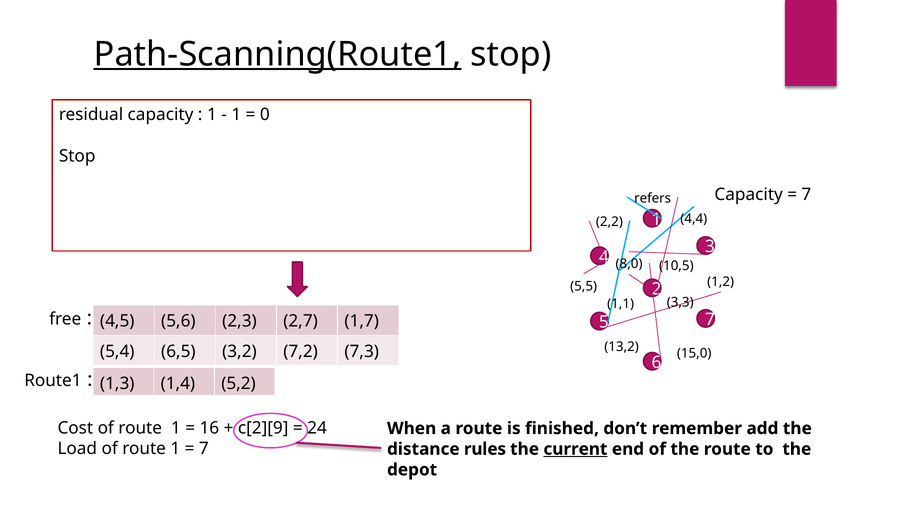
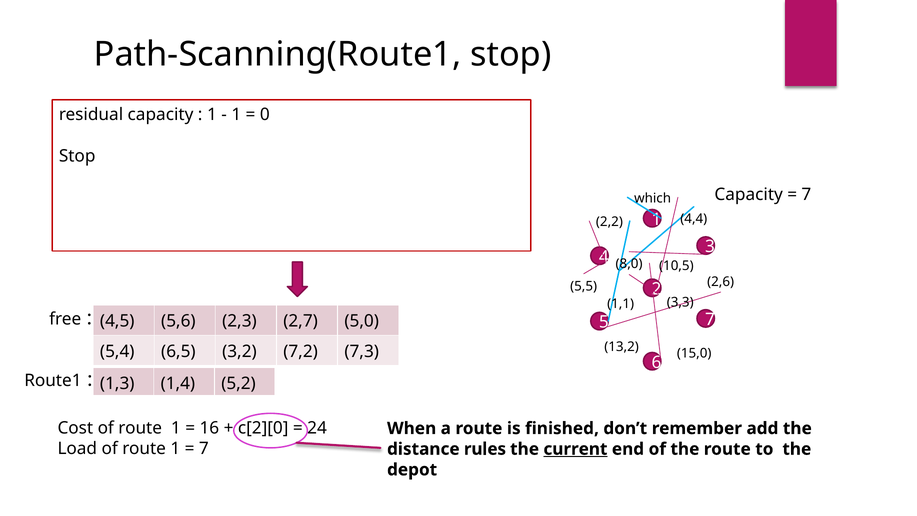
Path-Scanning(Route1 underline: present -> none
refers: refers -> which
1,2: 1,2 -> 2,6
1,7: 1,7 -> 5,0
c[2][9: c[2][9 -> c[2][0
